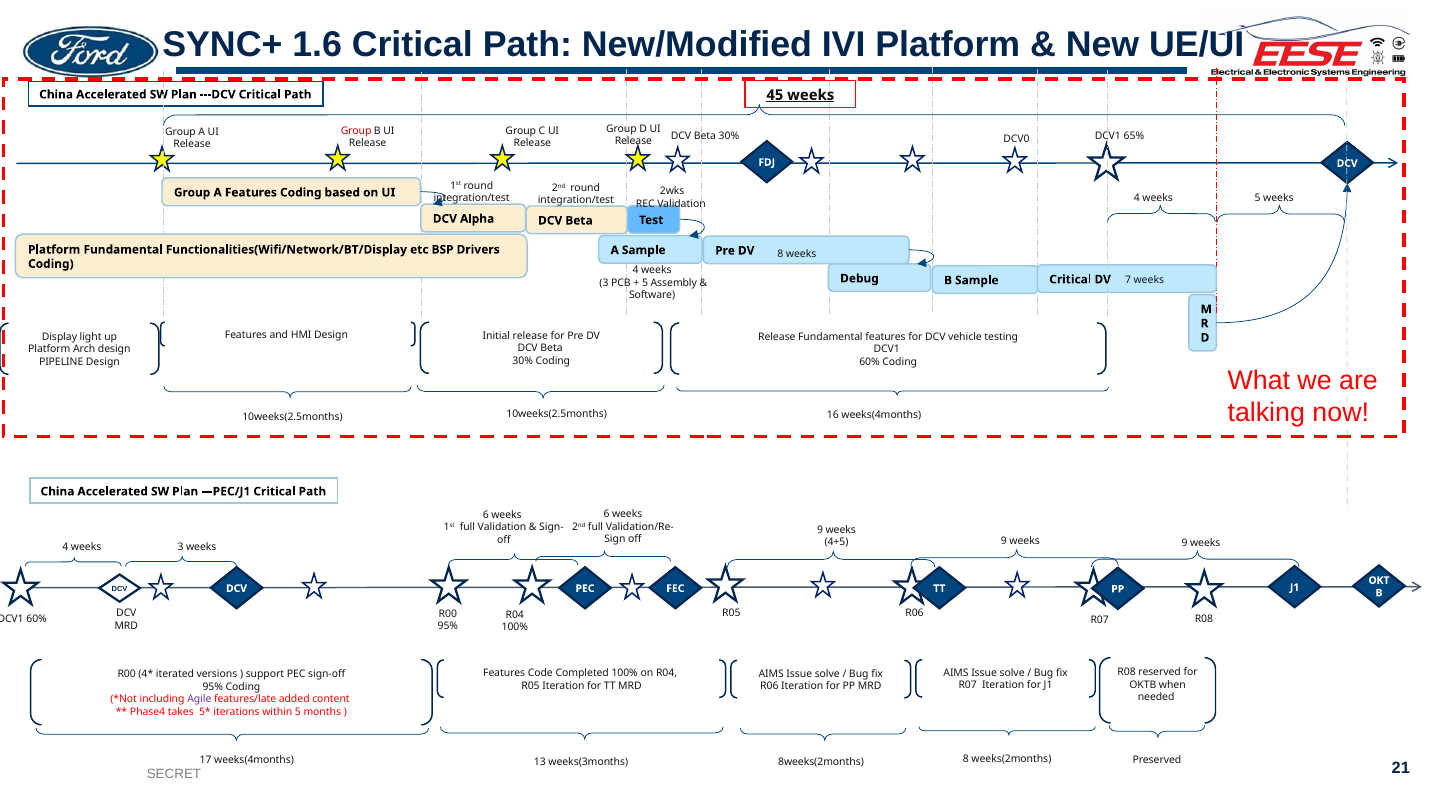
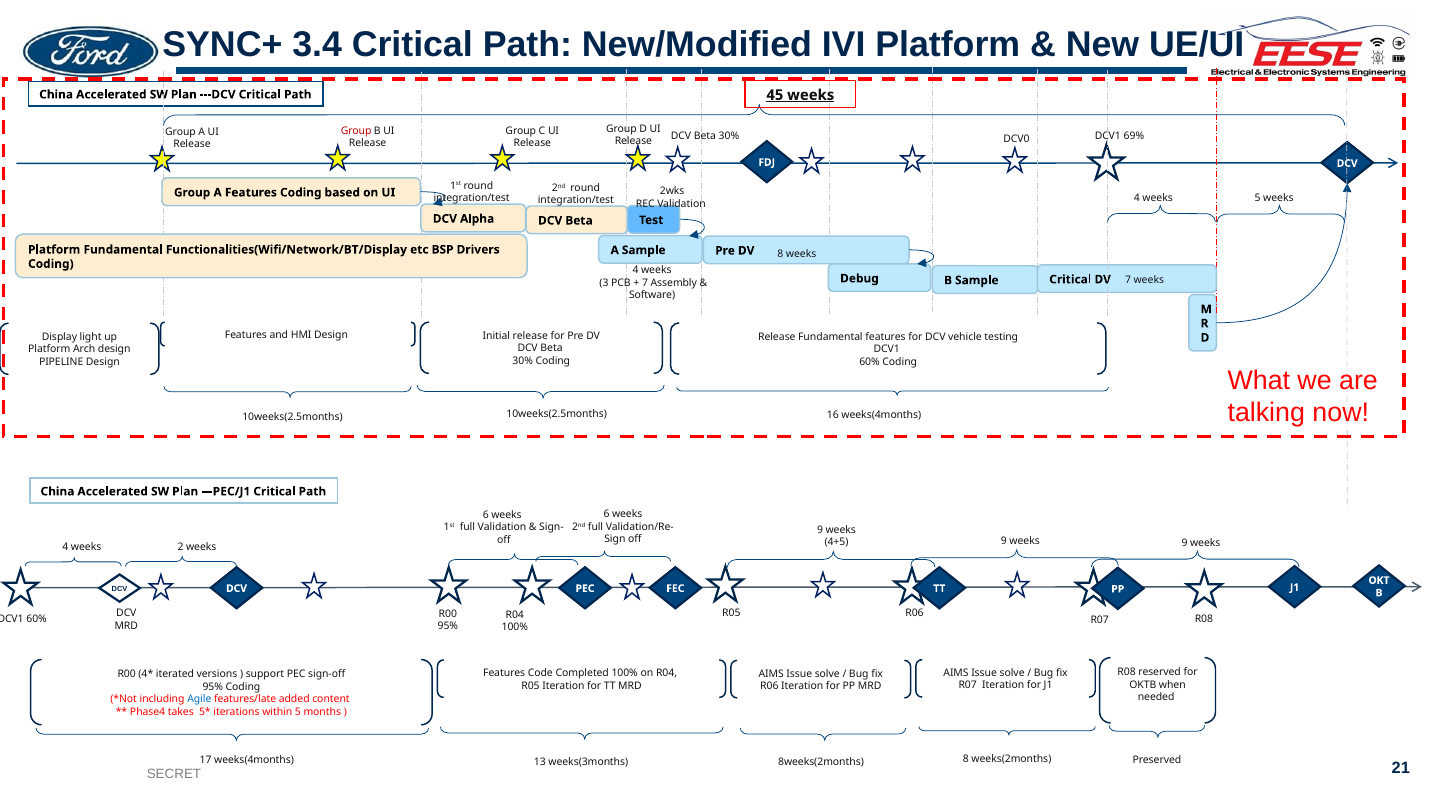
1.6: 1.6 -> 3.4
65%: 65% -> 69%
5 at (645, 283): 5 -> 7
3 at (180, 546): 3 -> 2
Agile colour: purple -> blue
